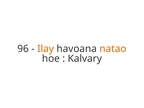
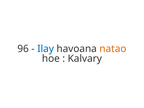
Ilay colour: orange -> blue
